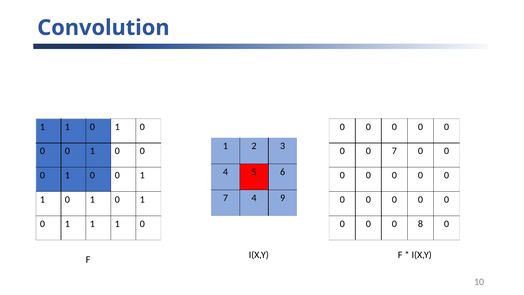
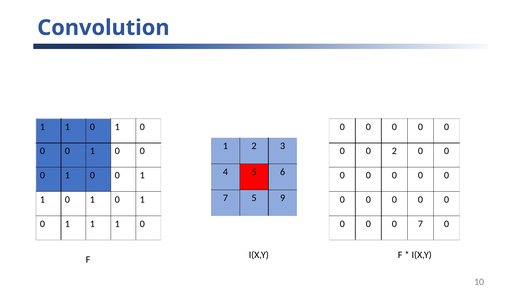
0 7: 7 -> 2
7 4: 4 -> 5
0 8: 8 -> 7
